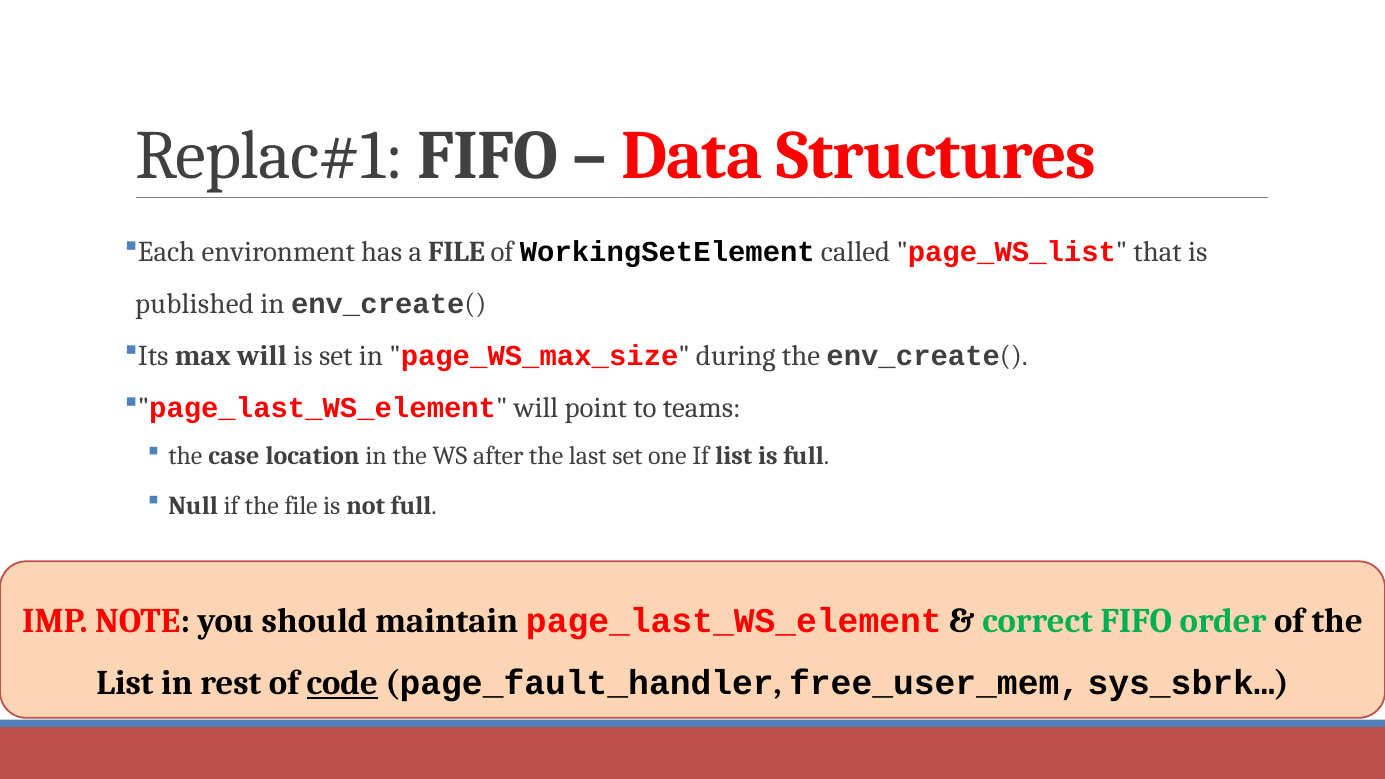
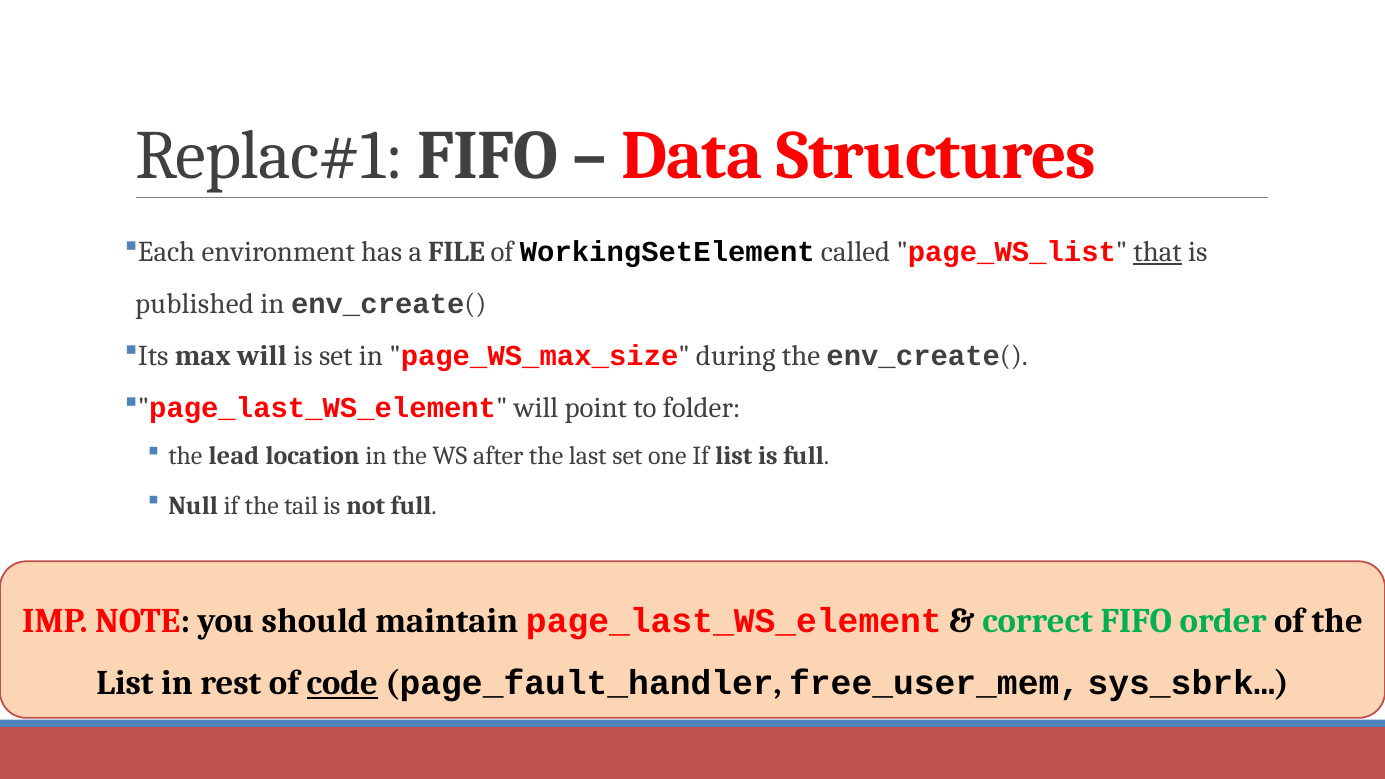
that underline: none -> present
teams: teams -> folder
case: case -> lead
the file: file -> tail
